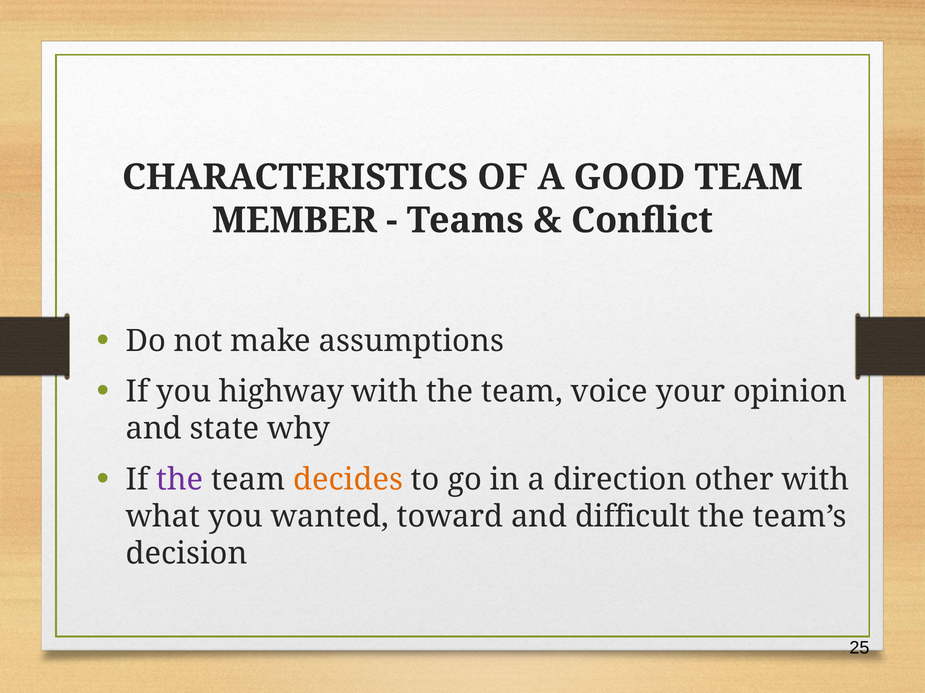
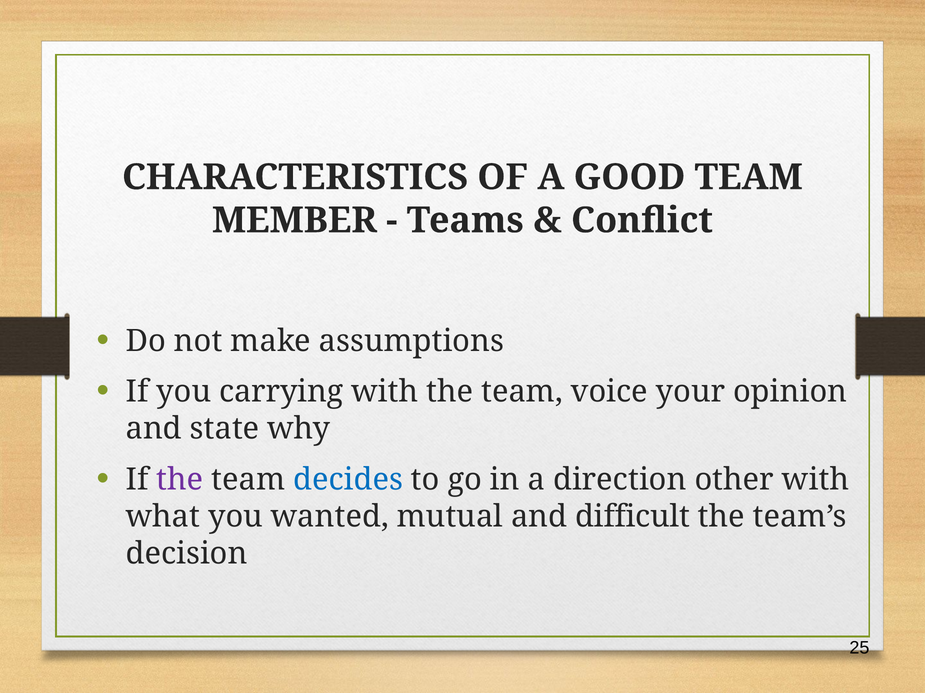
highway: highway -> carrying
decides colour: orange -> blue
toward: toward -> mutual
